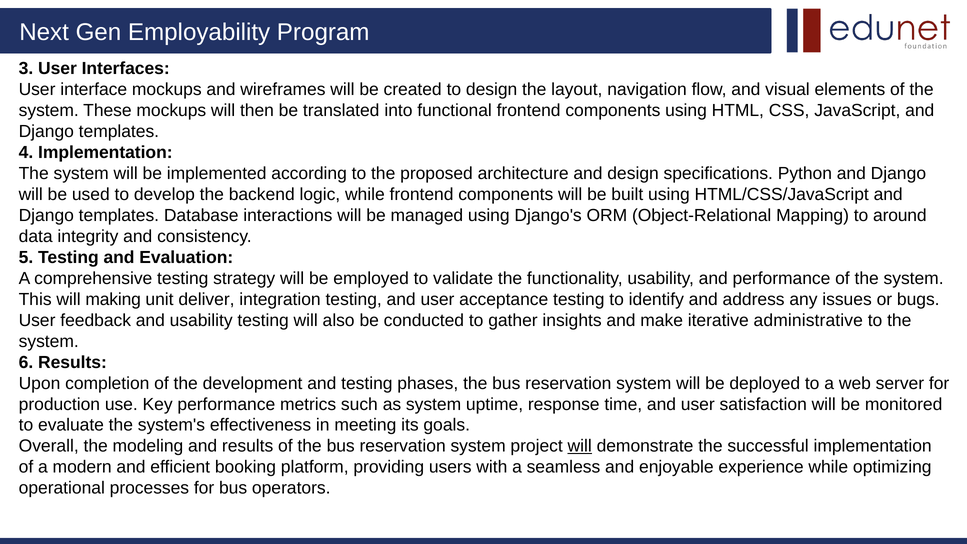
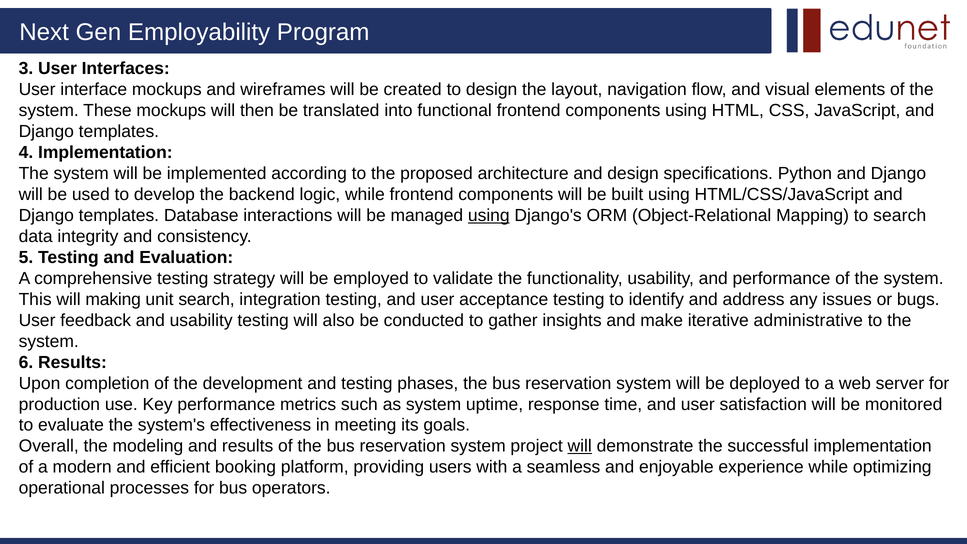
using at (489, 215) underline: none -> present
to around: around -> search
unit deliver: deliver -> search
